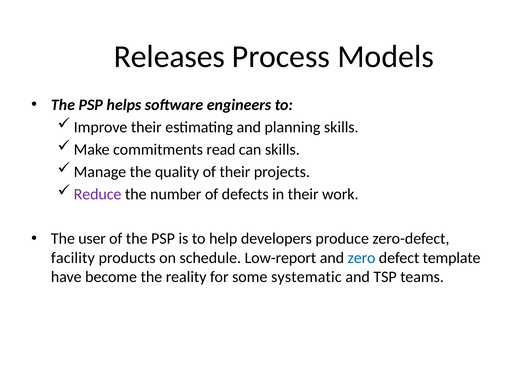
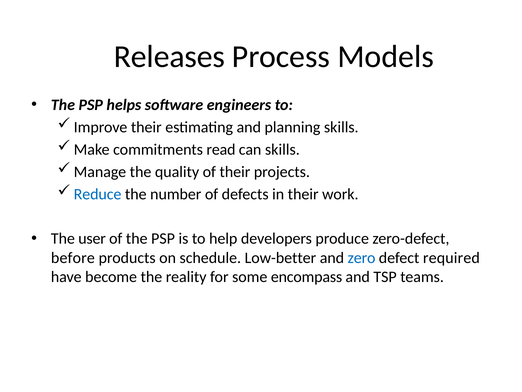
Reduce colour: purple -> blue
facility: facility -> before
Low-report: Low-report -> Low-better
template: template -> required
systematic: systematic -> encompass
